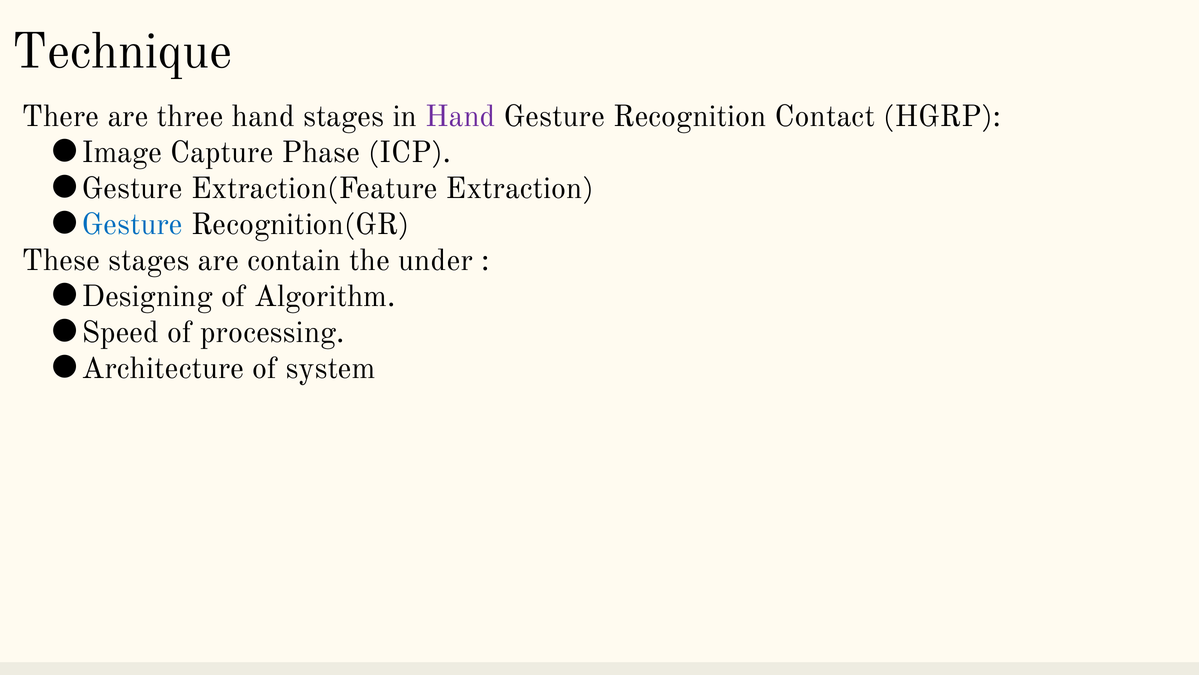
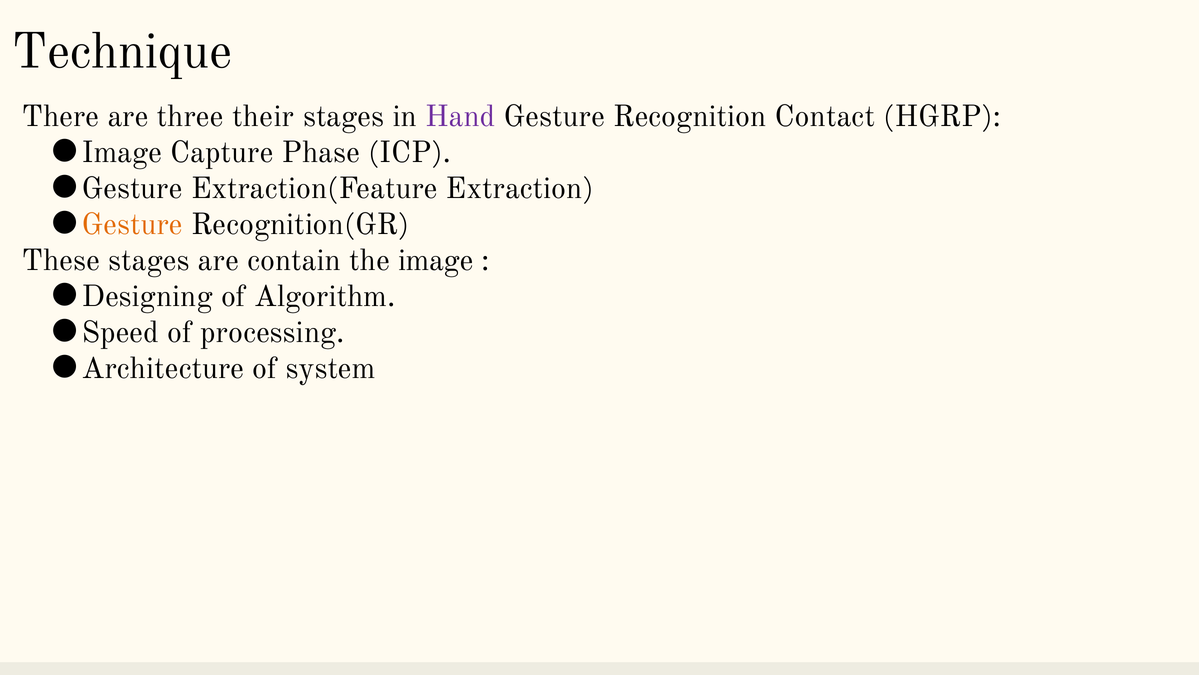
three hand: hand -> their
Gesture at (132, 224) colour: blue -> orange
the under: under -> image
